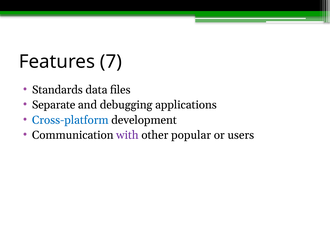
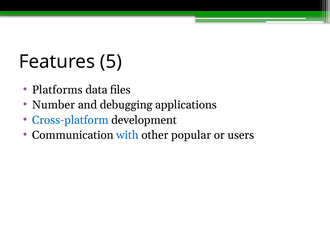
7: 7 -> 5
Standards: Standards -> Platforms
Separate: Separate -> Number
with colour: purple -> blue
